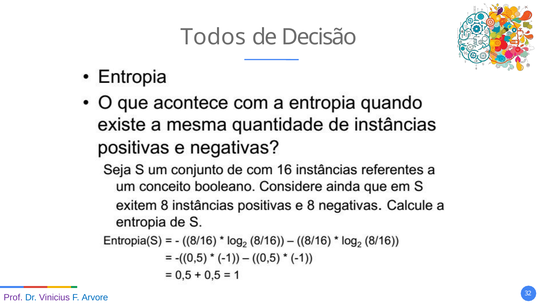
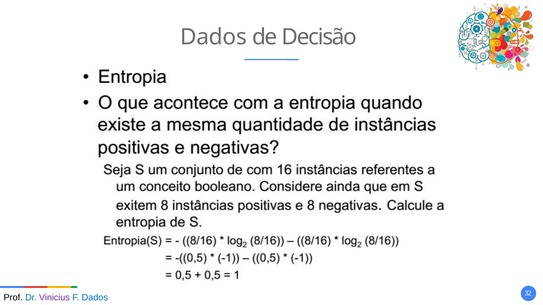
Todos at (213, 37): Todos -> Dados
Prof colour: purple -> black
F Arvore: Arvore -> Dados
